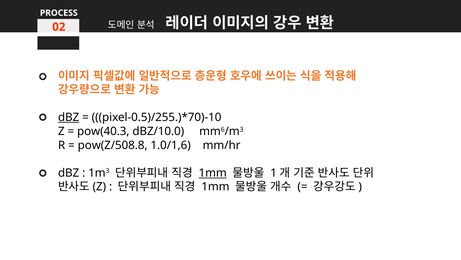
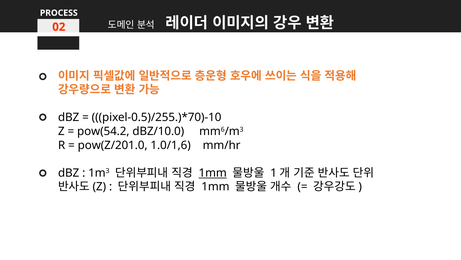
dBZ at (69, 117) underline: present -> none
pow(40.3: pow(40.3 -> pow(54.2
pow(Z/508.8: pow(Z/508.8 -> pow(Z/201.0
